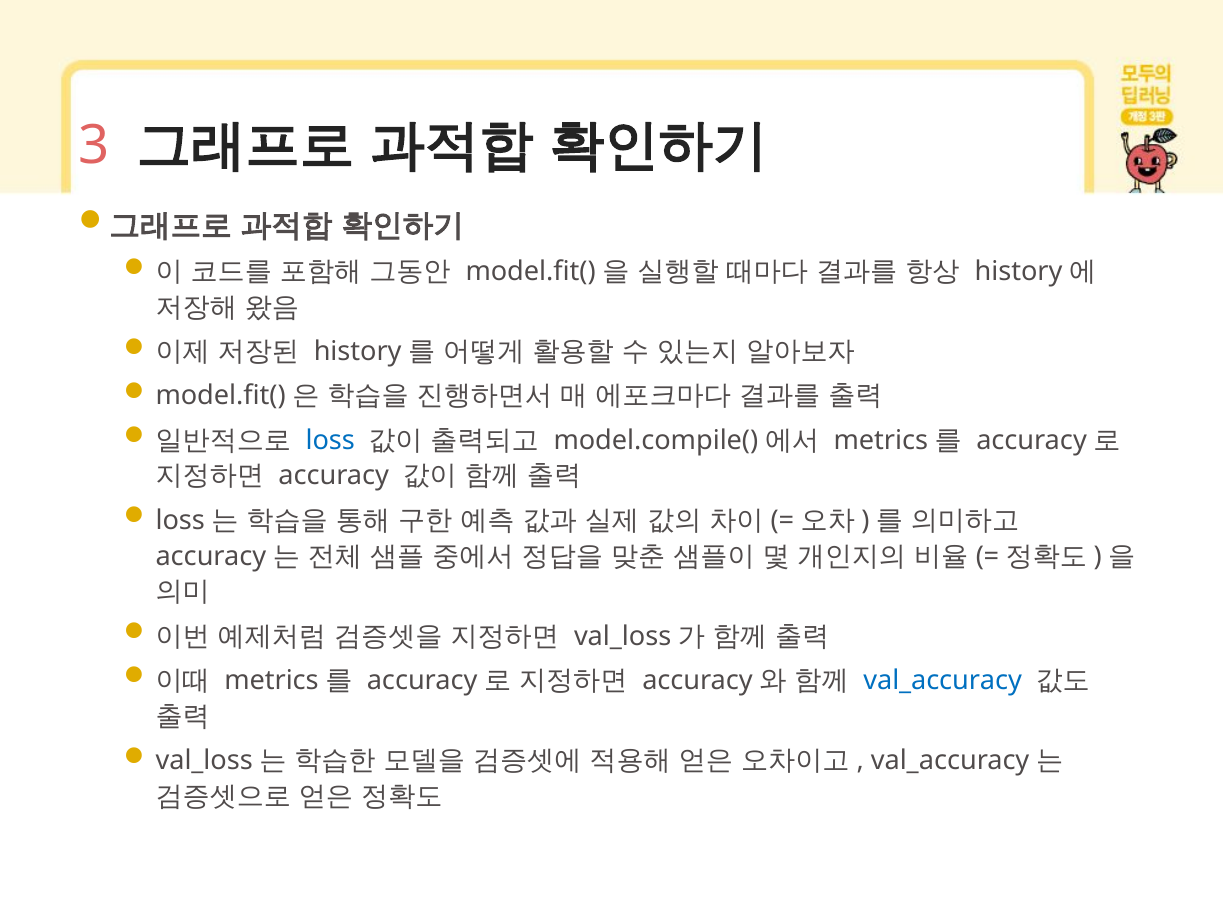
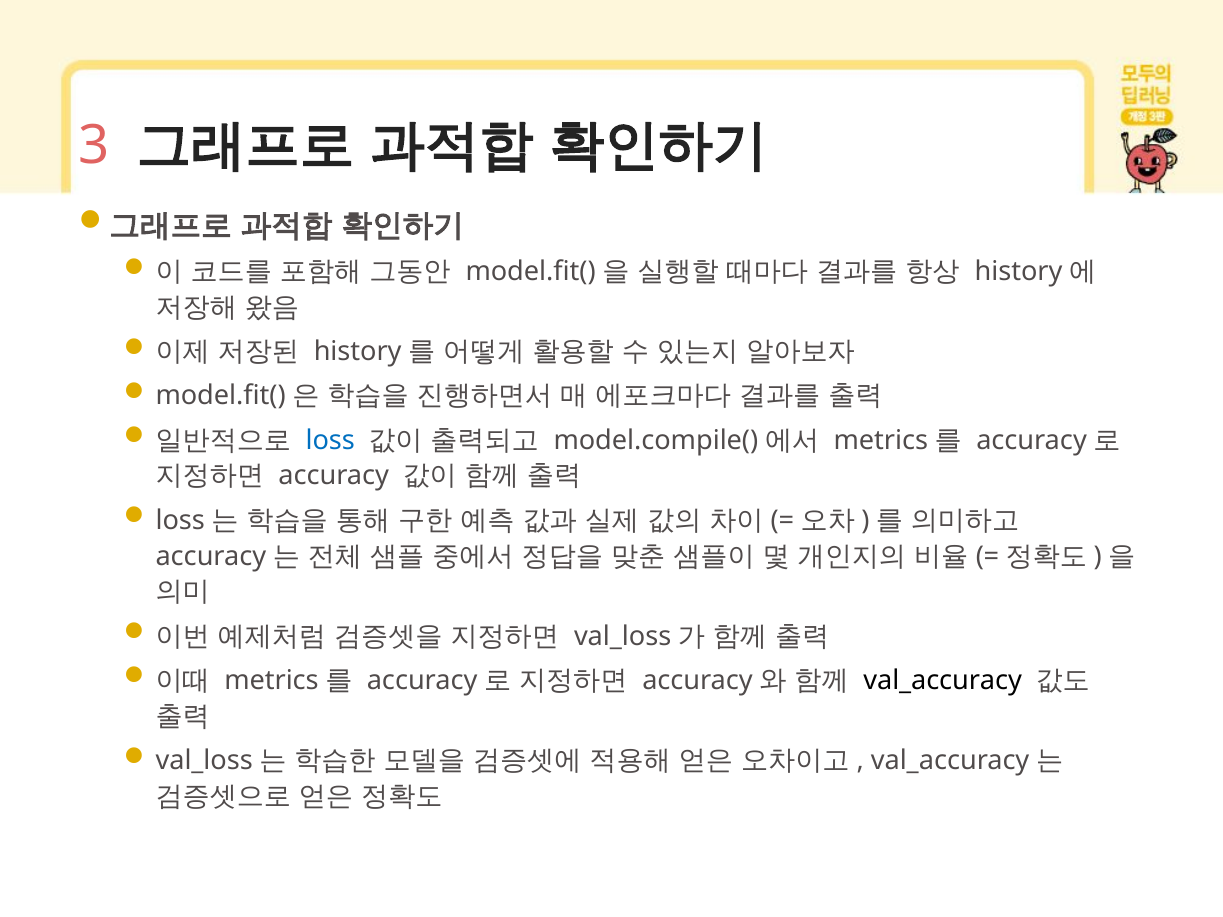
val_accuracy colour: blue -> black
